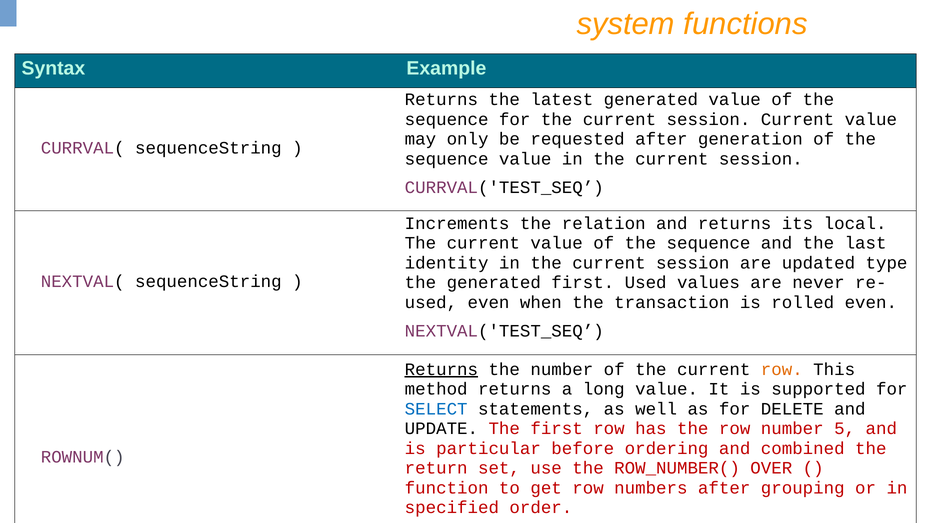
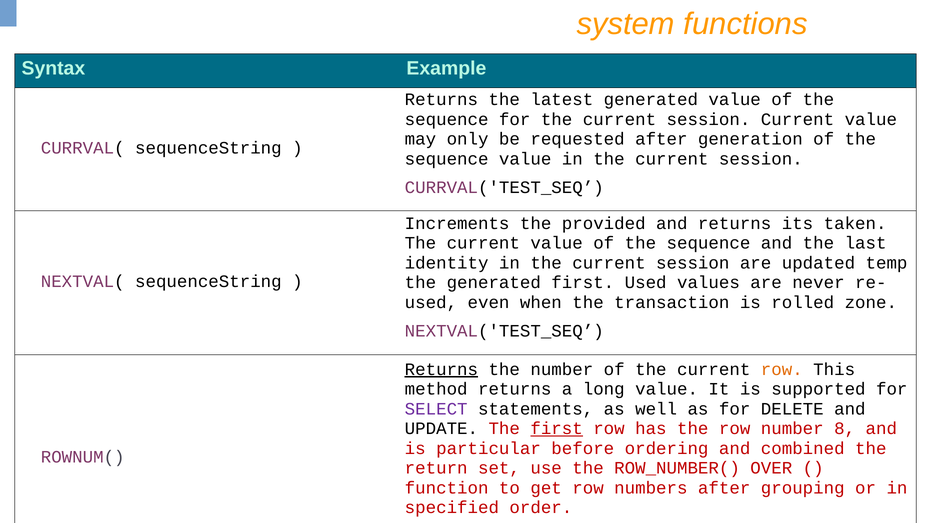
relation: relation -> provided
local: local -> taken
type: type -> temp
rolled even: even -> zone
SELECT at (436, 409) colour: blue -> purple
first at (557, 429) underline: none -> present
5: 5 -> 8
